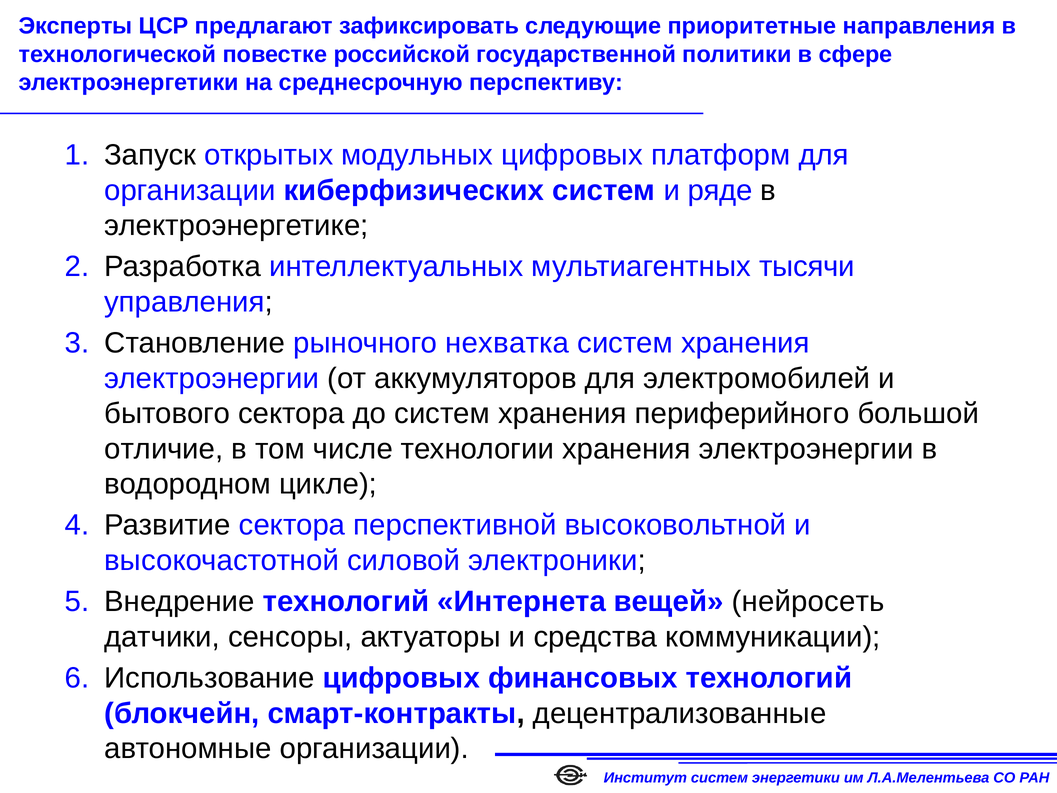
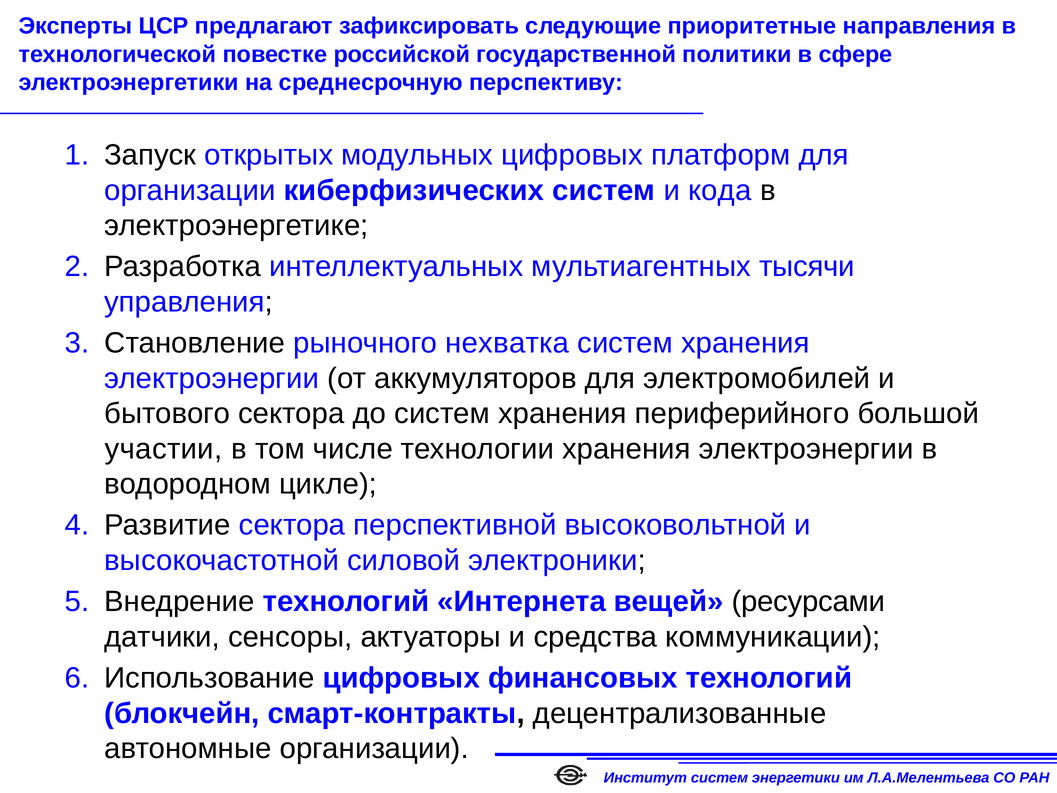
ряде: ряде -> кода
отличие: отличие -> участии
нейросеть: нейросеть -> ресурсами
